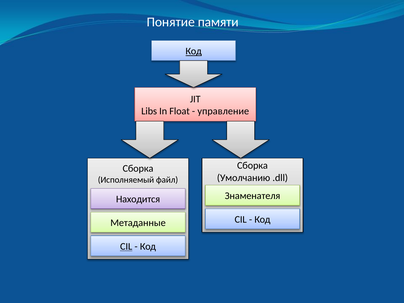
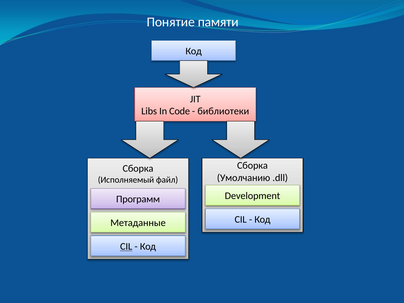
Код at (194, 51) underline: present -> none
Float: Float -> Code
управление: управление -> библиотеки
Знаменателя: Знаменателя -> Development
Находится: Находится -> Программ
